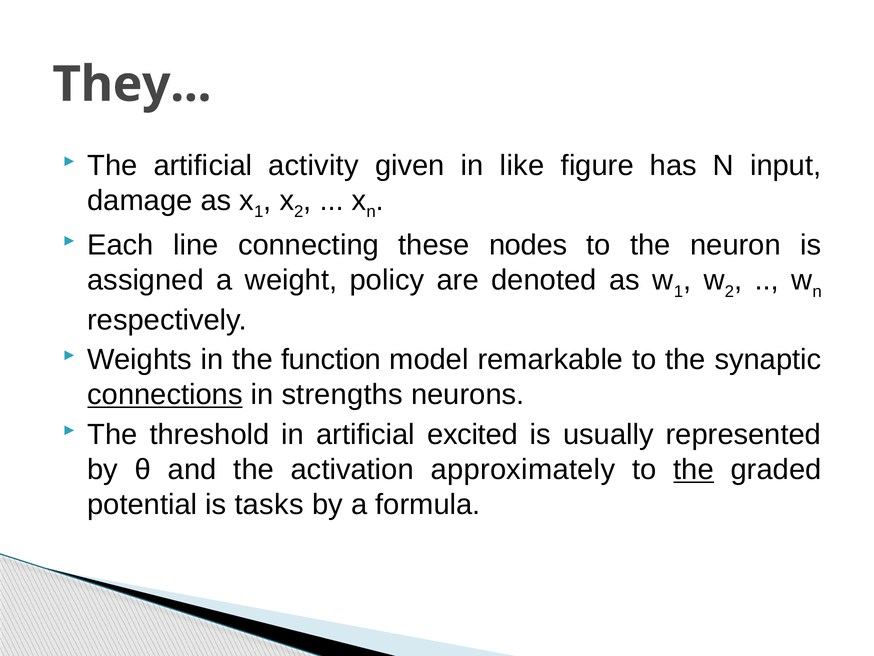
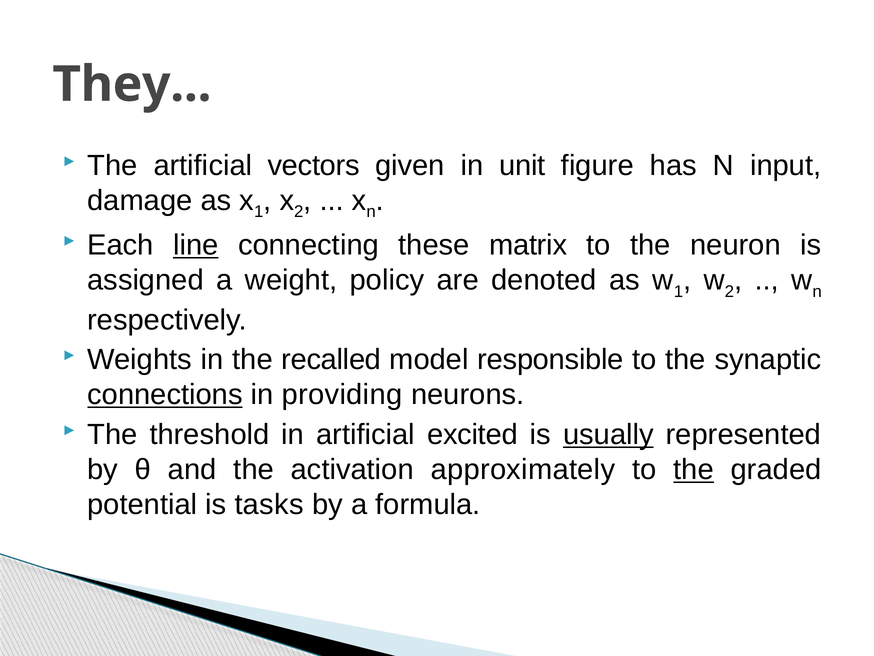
activity: activity -> vectors
like: like -> unit
line underline: none -> present
nodes: nodes -> matrix
function: function -> recalled
remarkable: remarkable -> responsible
strengths: strengths -> providing
usually underline: none -> present
